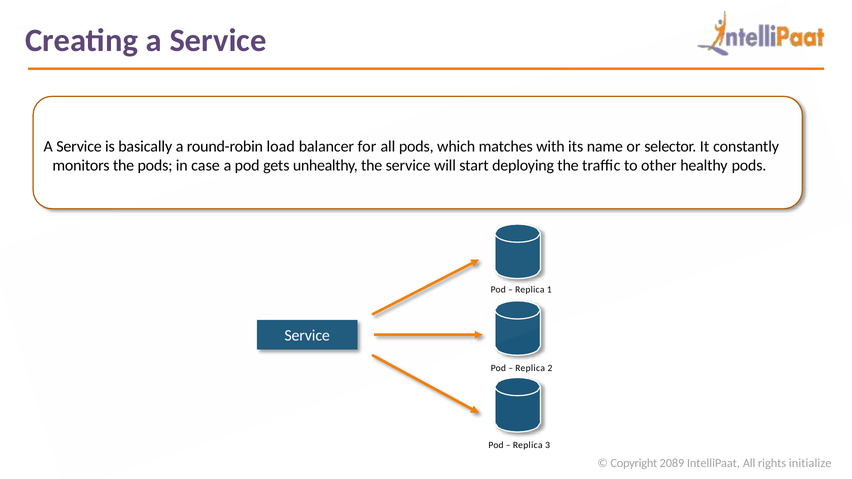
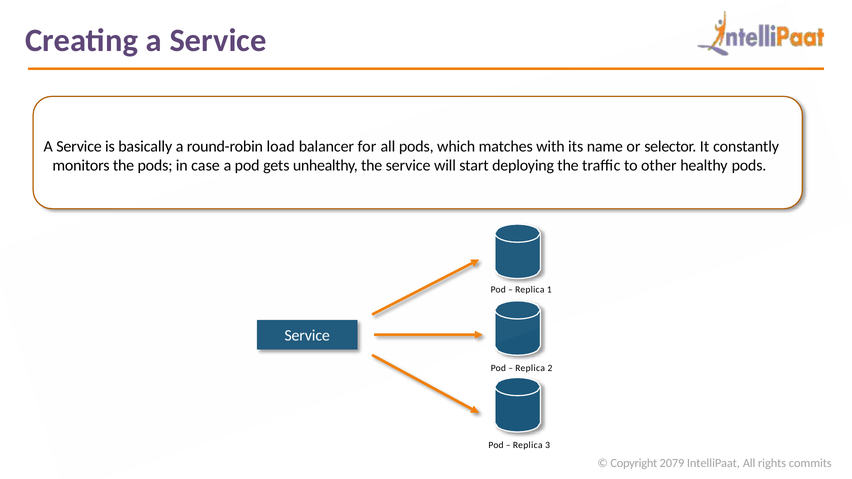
2089: 2089 -> 2079
initialize: initialize -> commits
